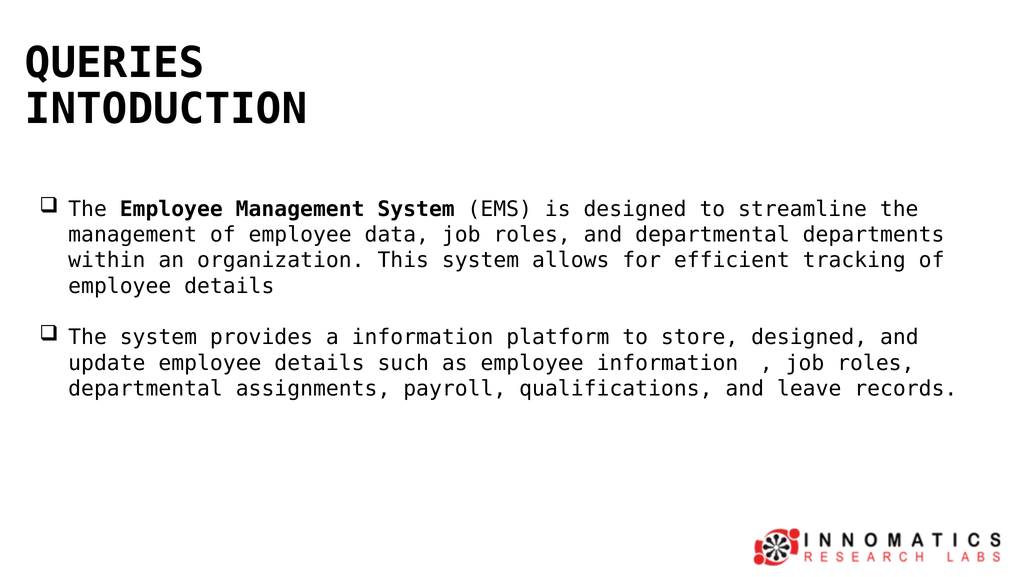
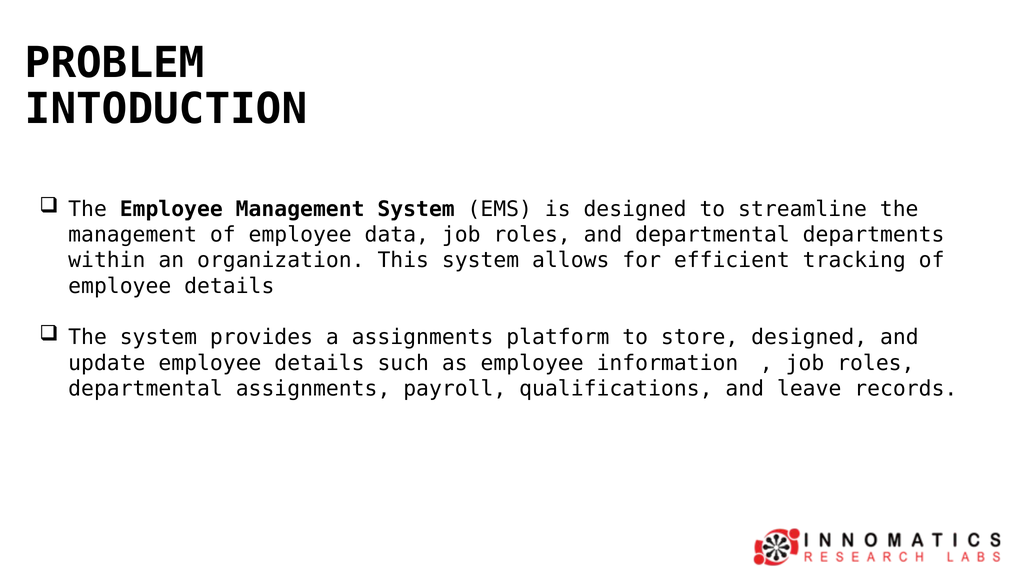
QUERIES: QUERIES -> PROBLEM
a information: information -> assignments
